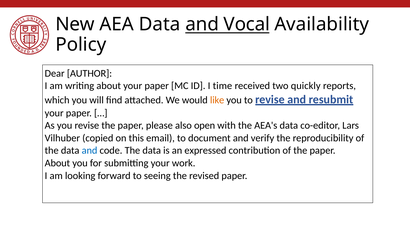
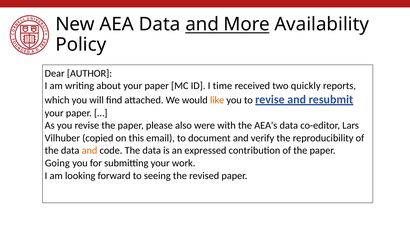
Vocal: Vocal -> More
open: open -> were
and at (90, 150) colour: blue -> orange
About at (57, 163): About -> Going
